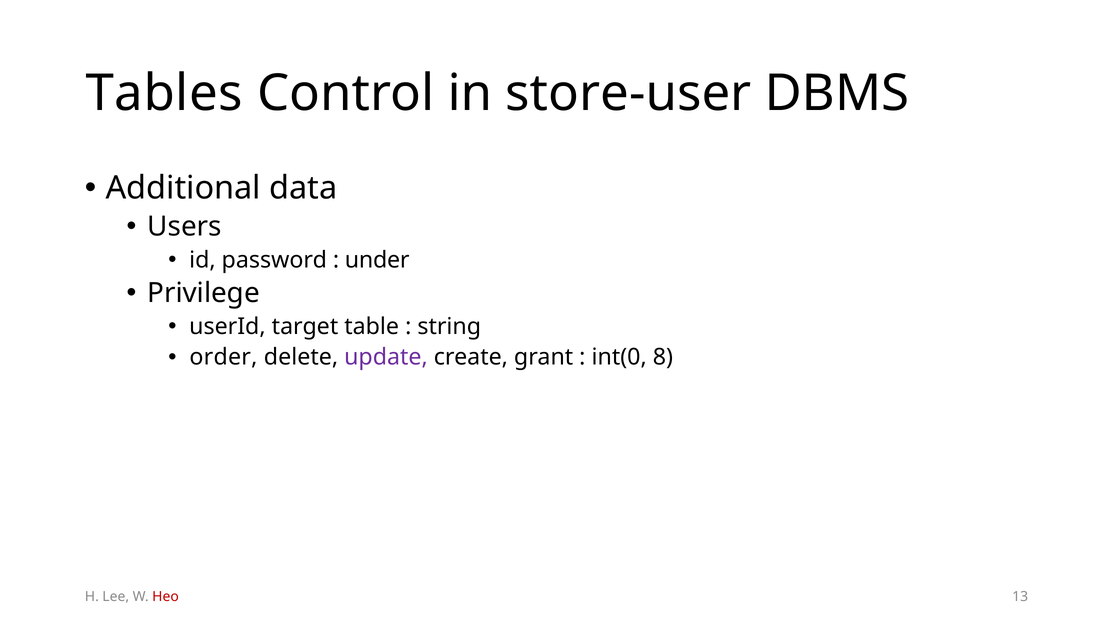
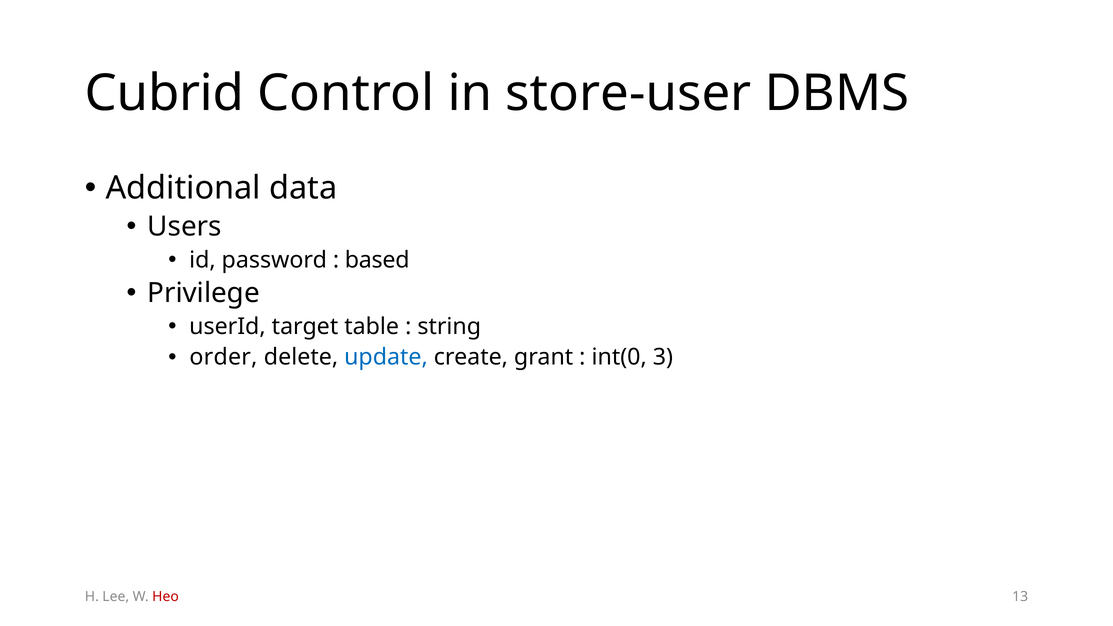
Tables: Tables -> Cubrid
under: under -> based
update colour: purple -> blue
8: 8 -> 3
